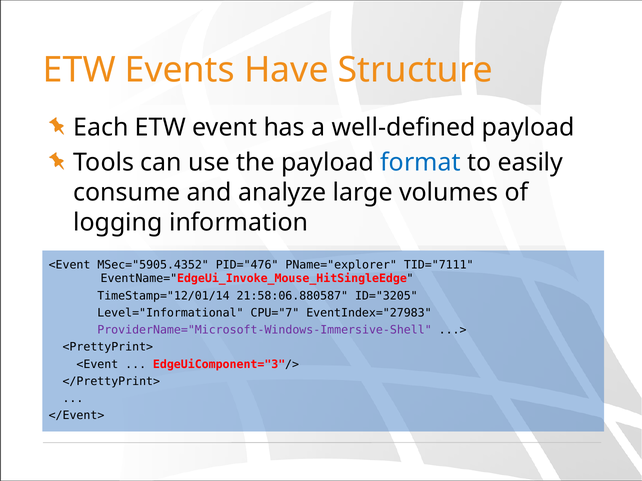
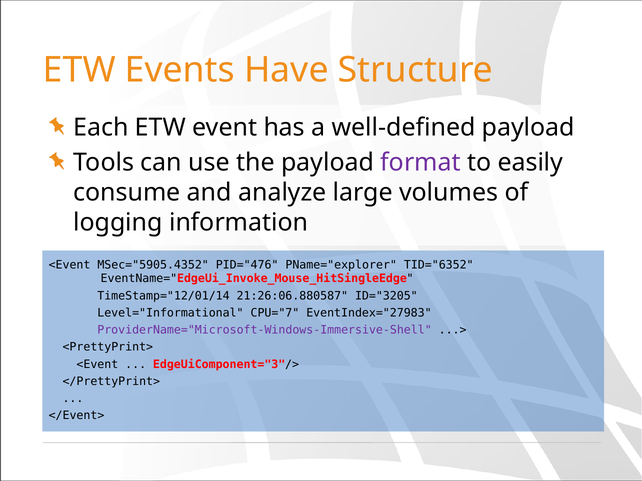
format colour: blue -> purple
TID="7111: TID="7111 -> TID="6352
21:58:06.880587: 21:58:06.880587 -> 21:26:06.880587
